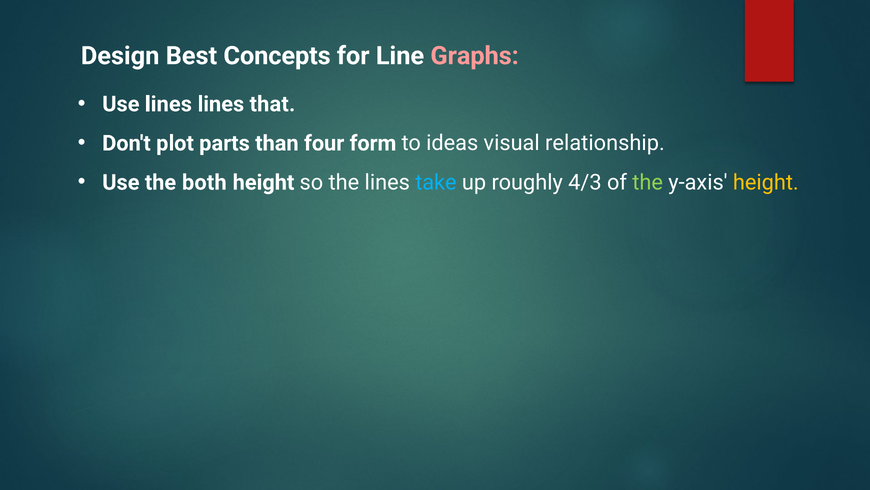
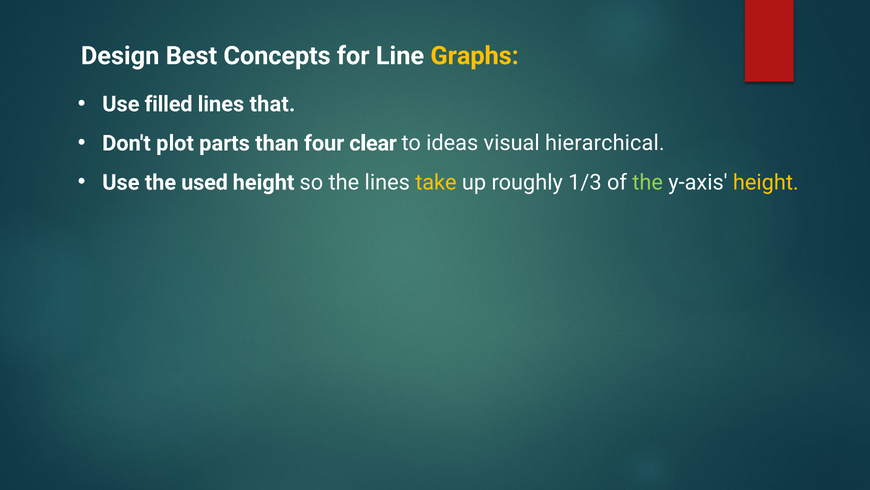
Graphs colour: pink -> yellow
Use lines: lines -> filled
form: form -> clear
relationship: relationship -> hierarchical
both: both -> used
take colour: light blue -> yellow
4/3: 4/3 -> 1/3
